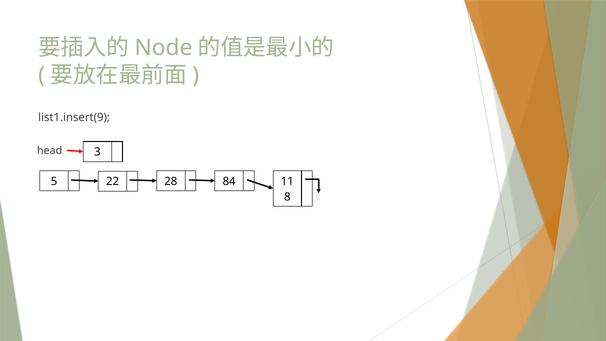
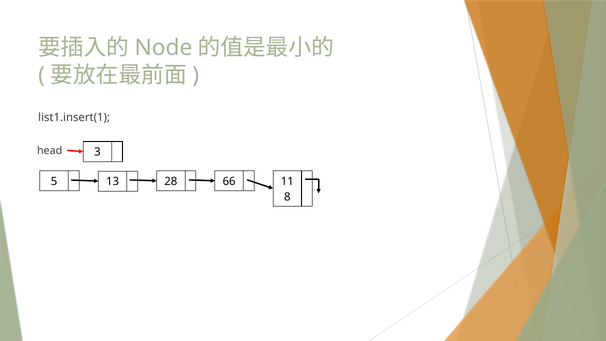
list1.insert(9: list1.insert(9 -> list1.insert(1
22: 22 -> 13
84: 84 -> 66
